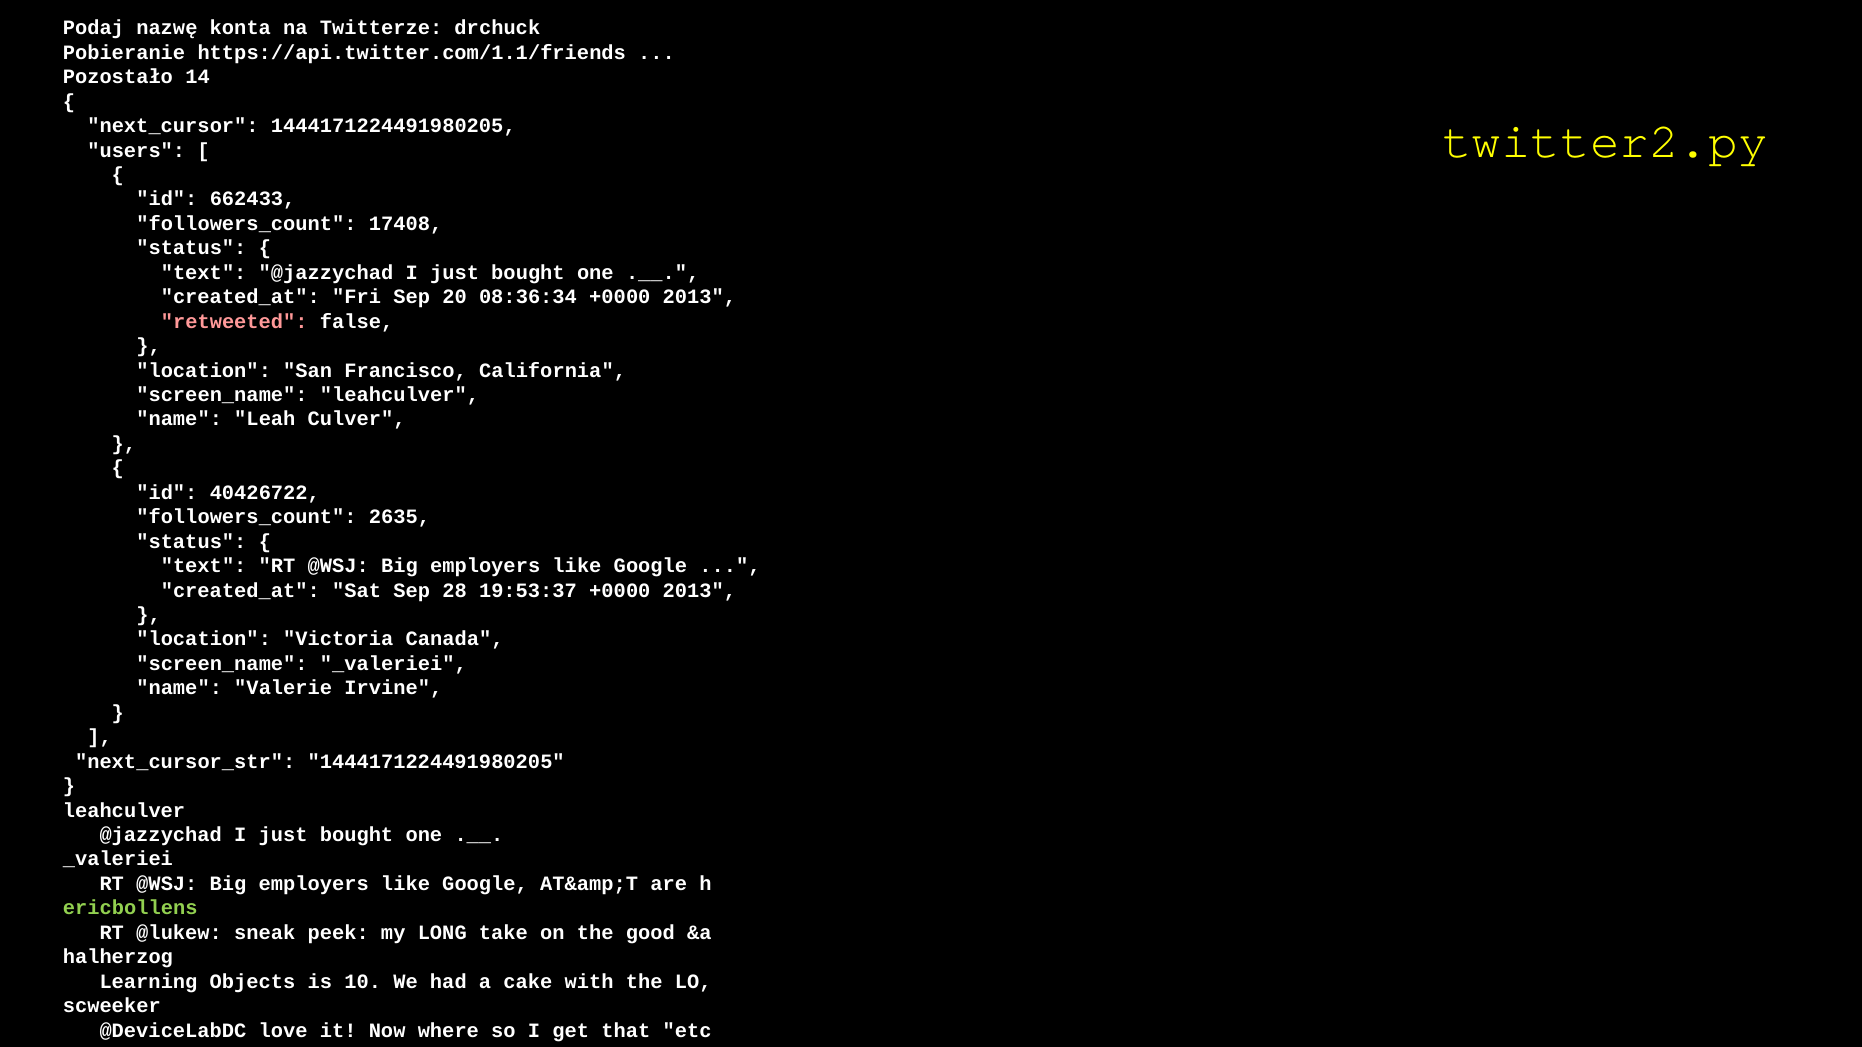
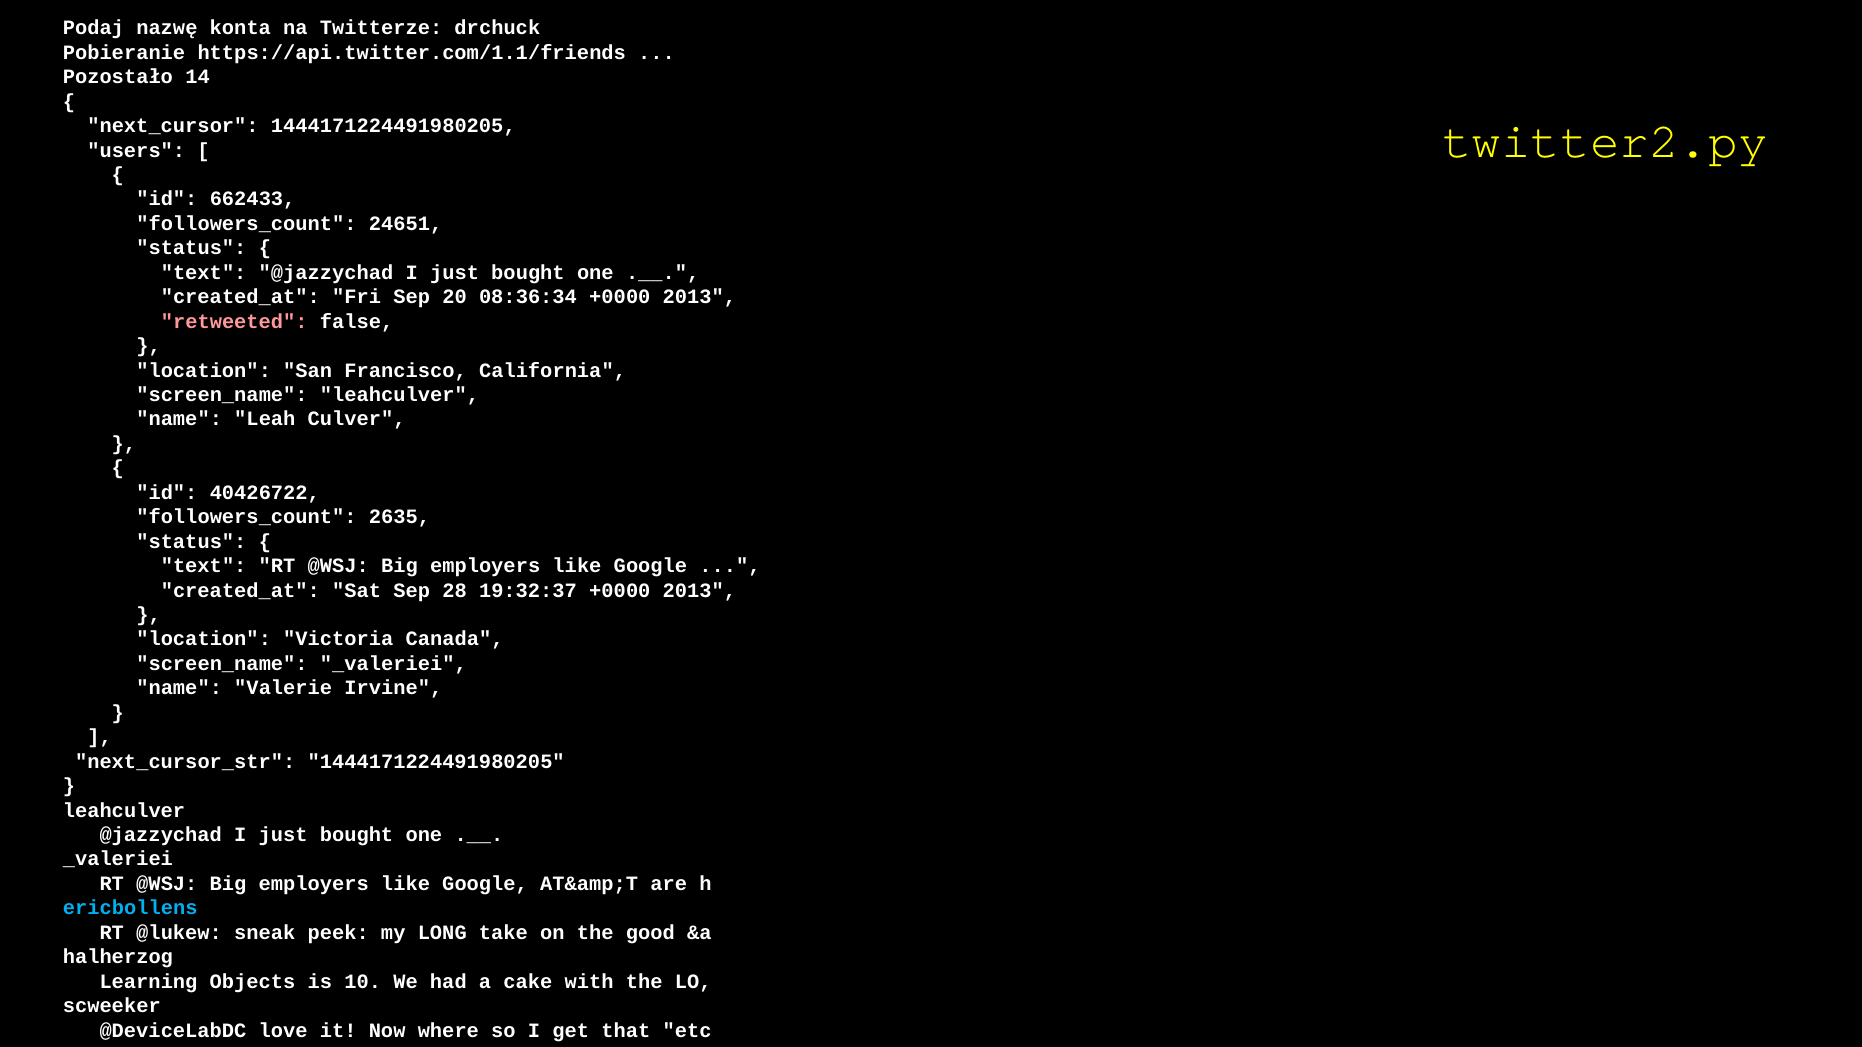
17408: 17408 -> 24651
19:53:37: 19:53:37 -> 19:32:37
ericbollens colour: light green -> light blue
